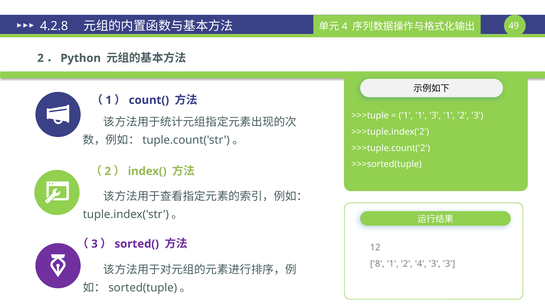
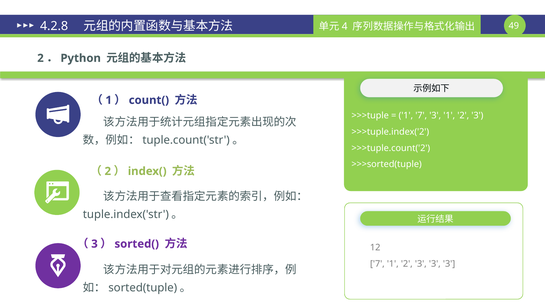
1 1: 1 -> 7
8 at (377, 264): 8 -> 7
4 at (421, 264): 4 -> 3
